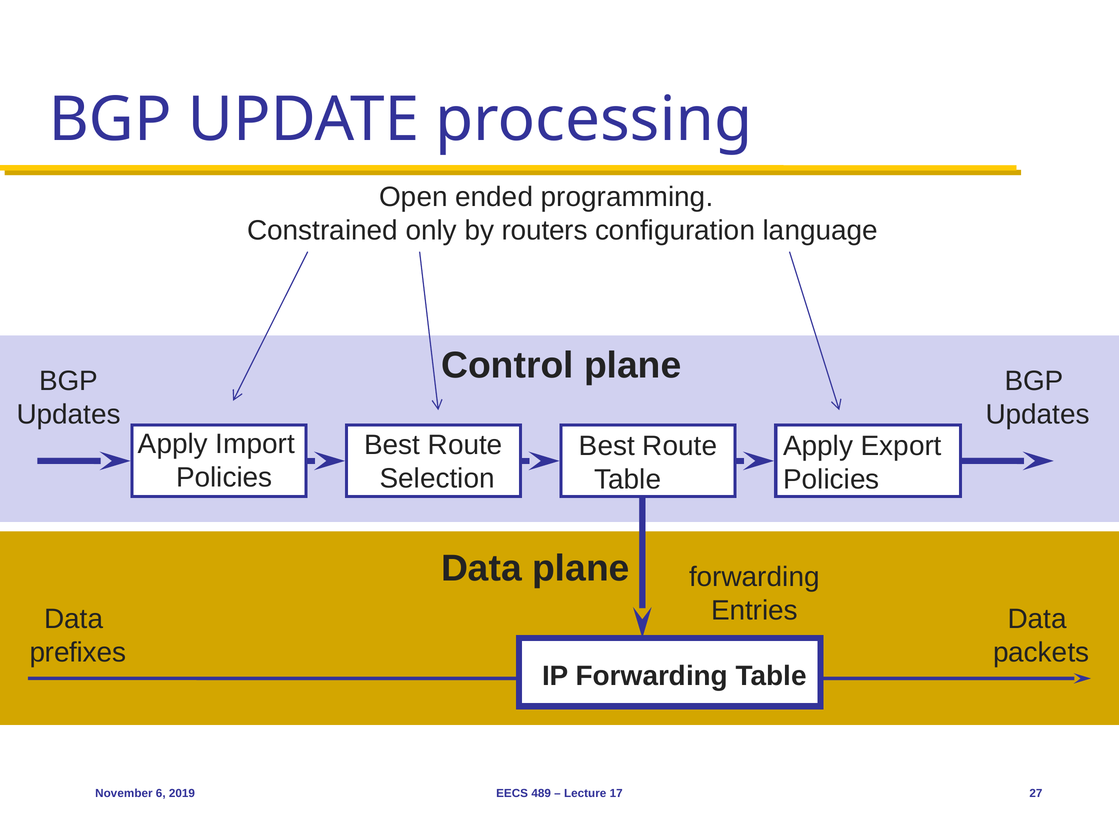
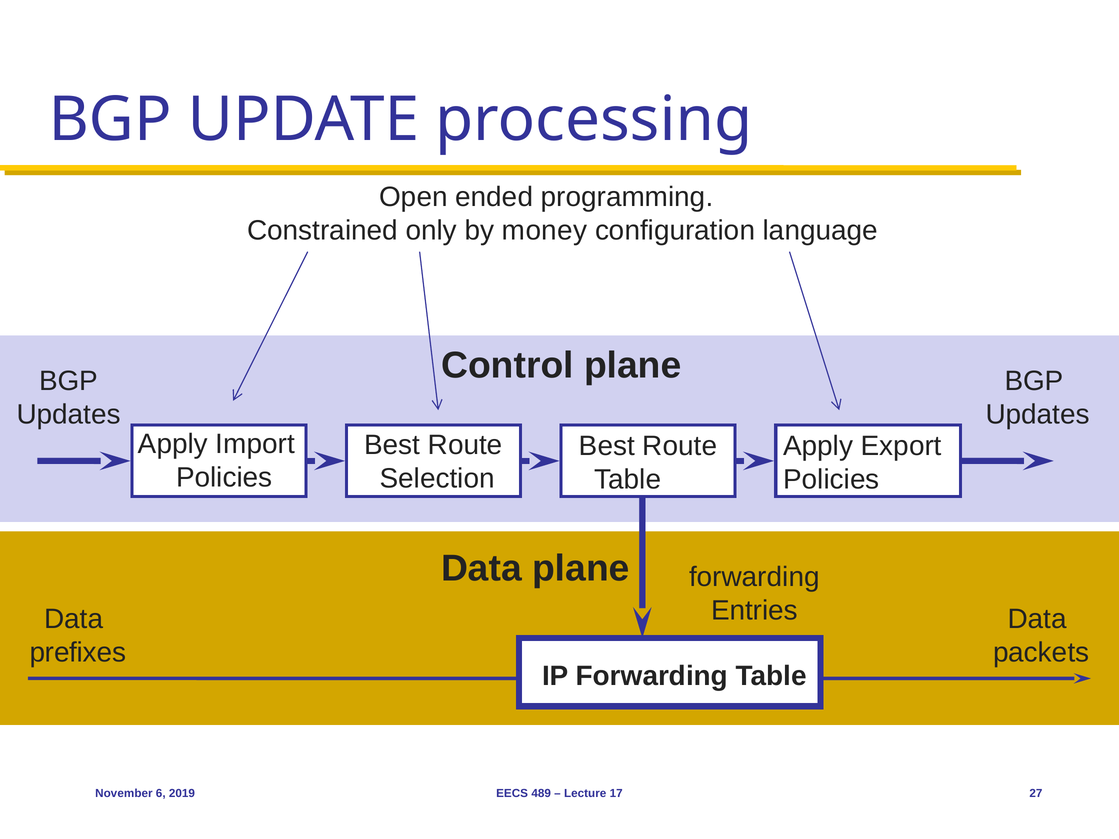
routers: routers -> money
